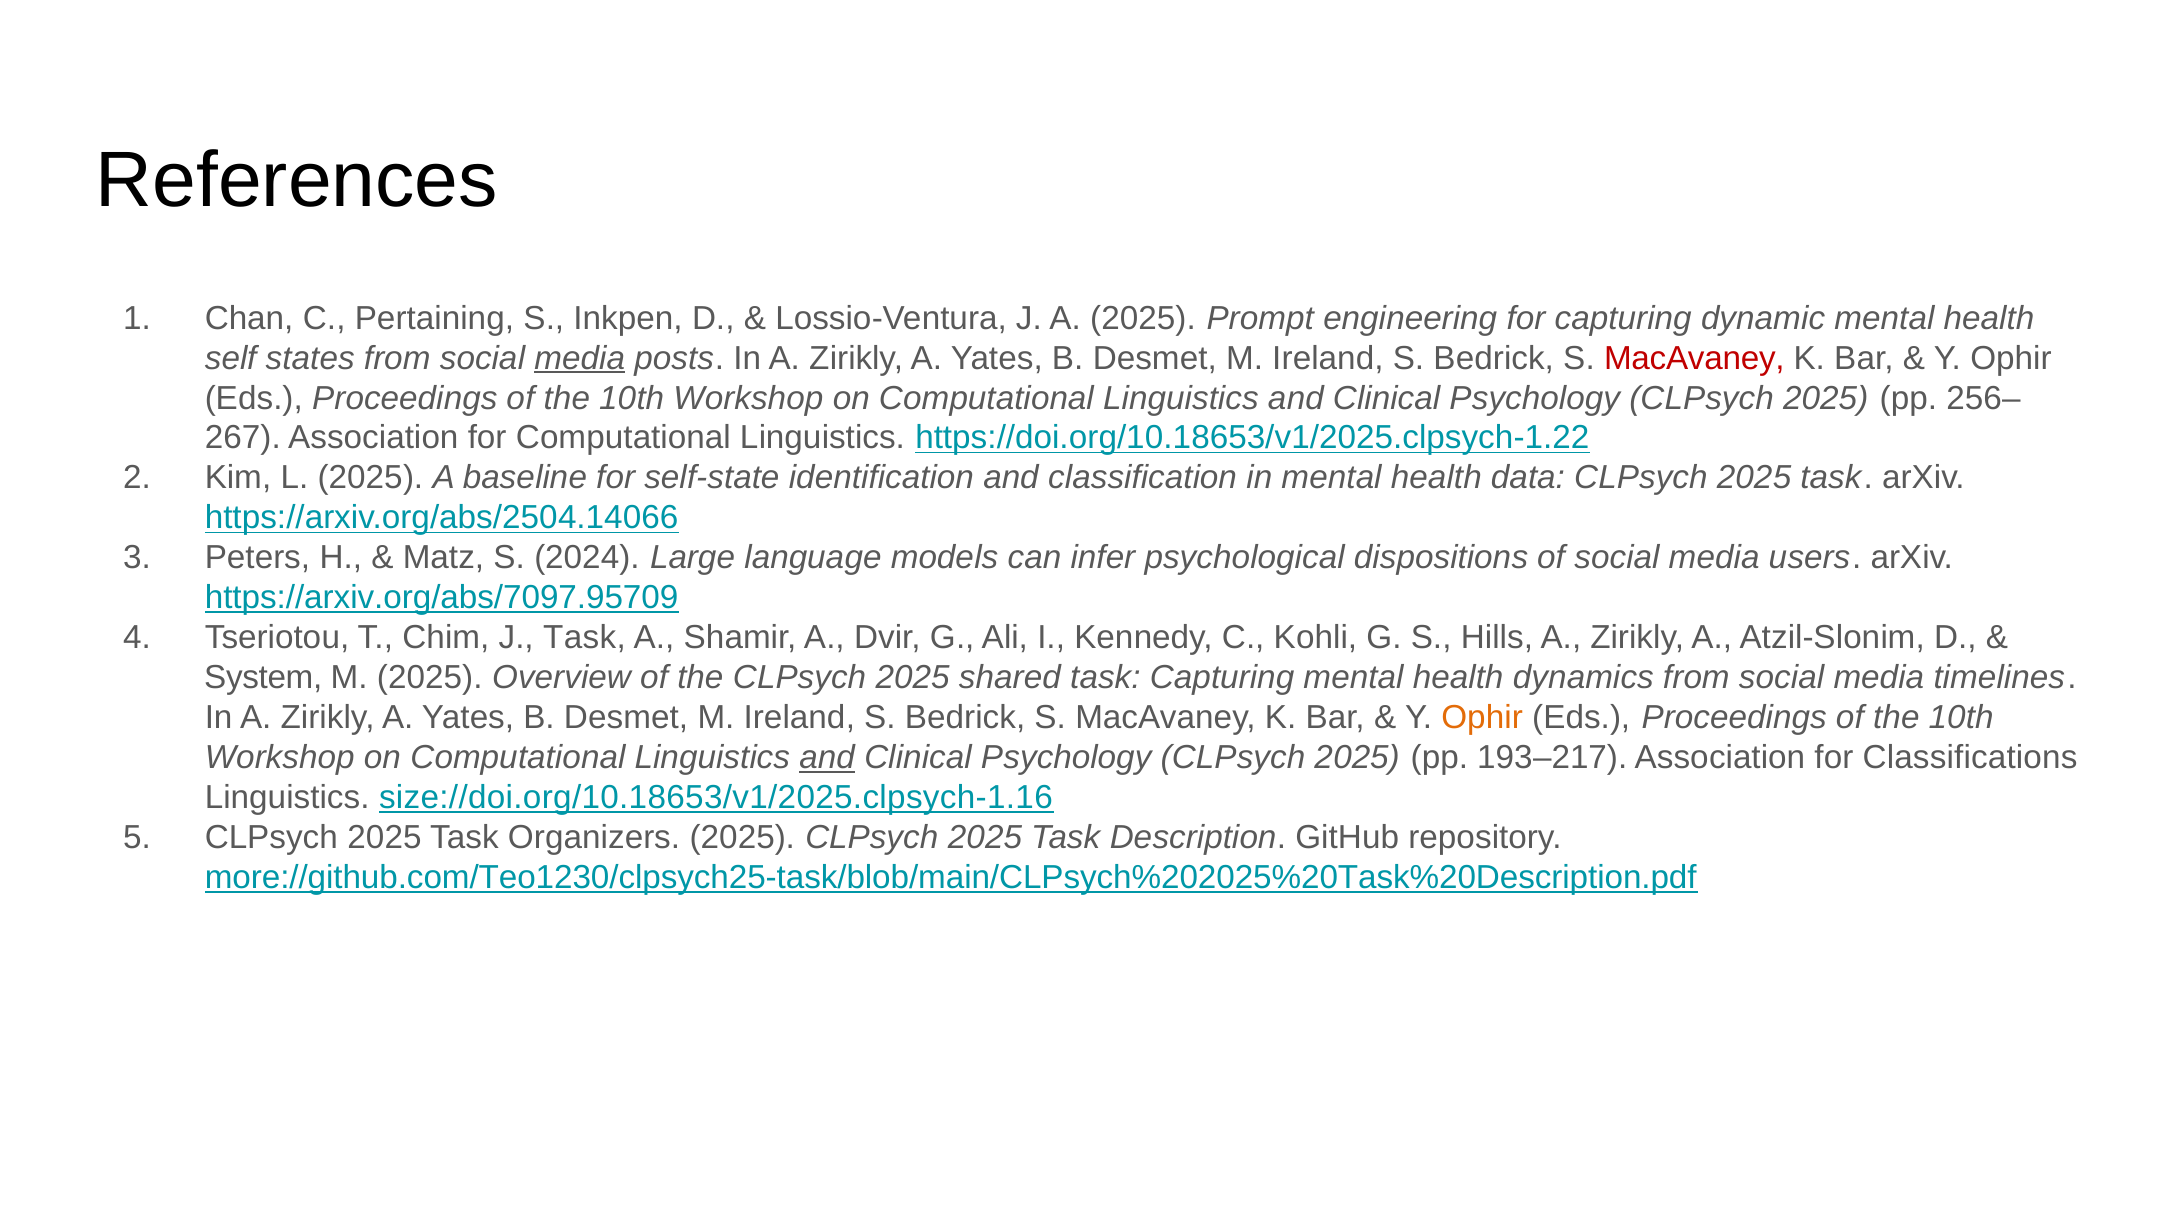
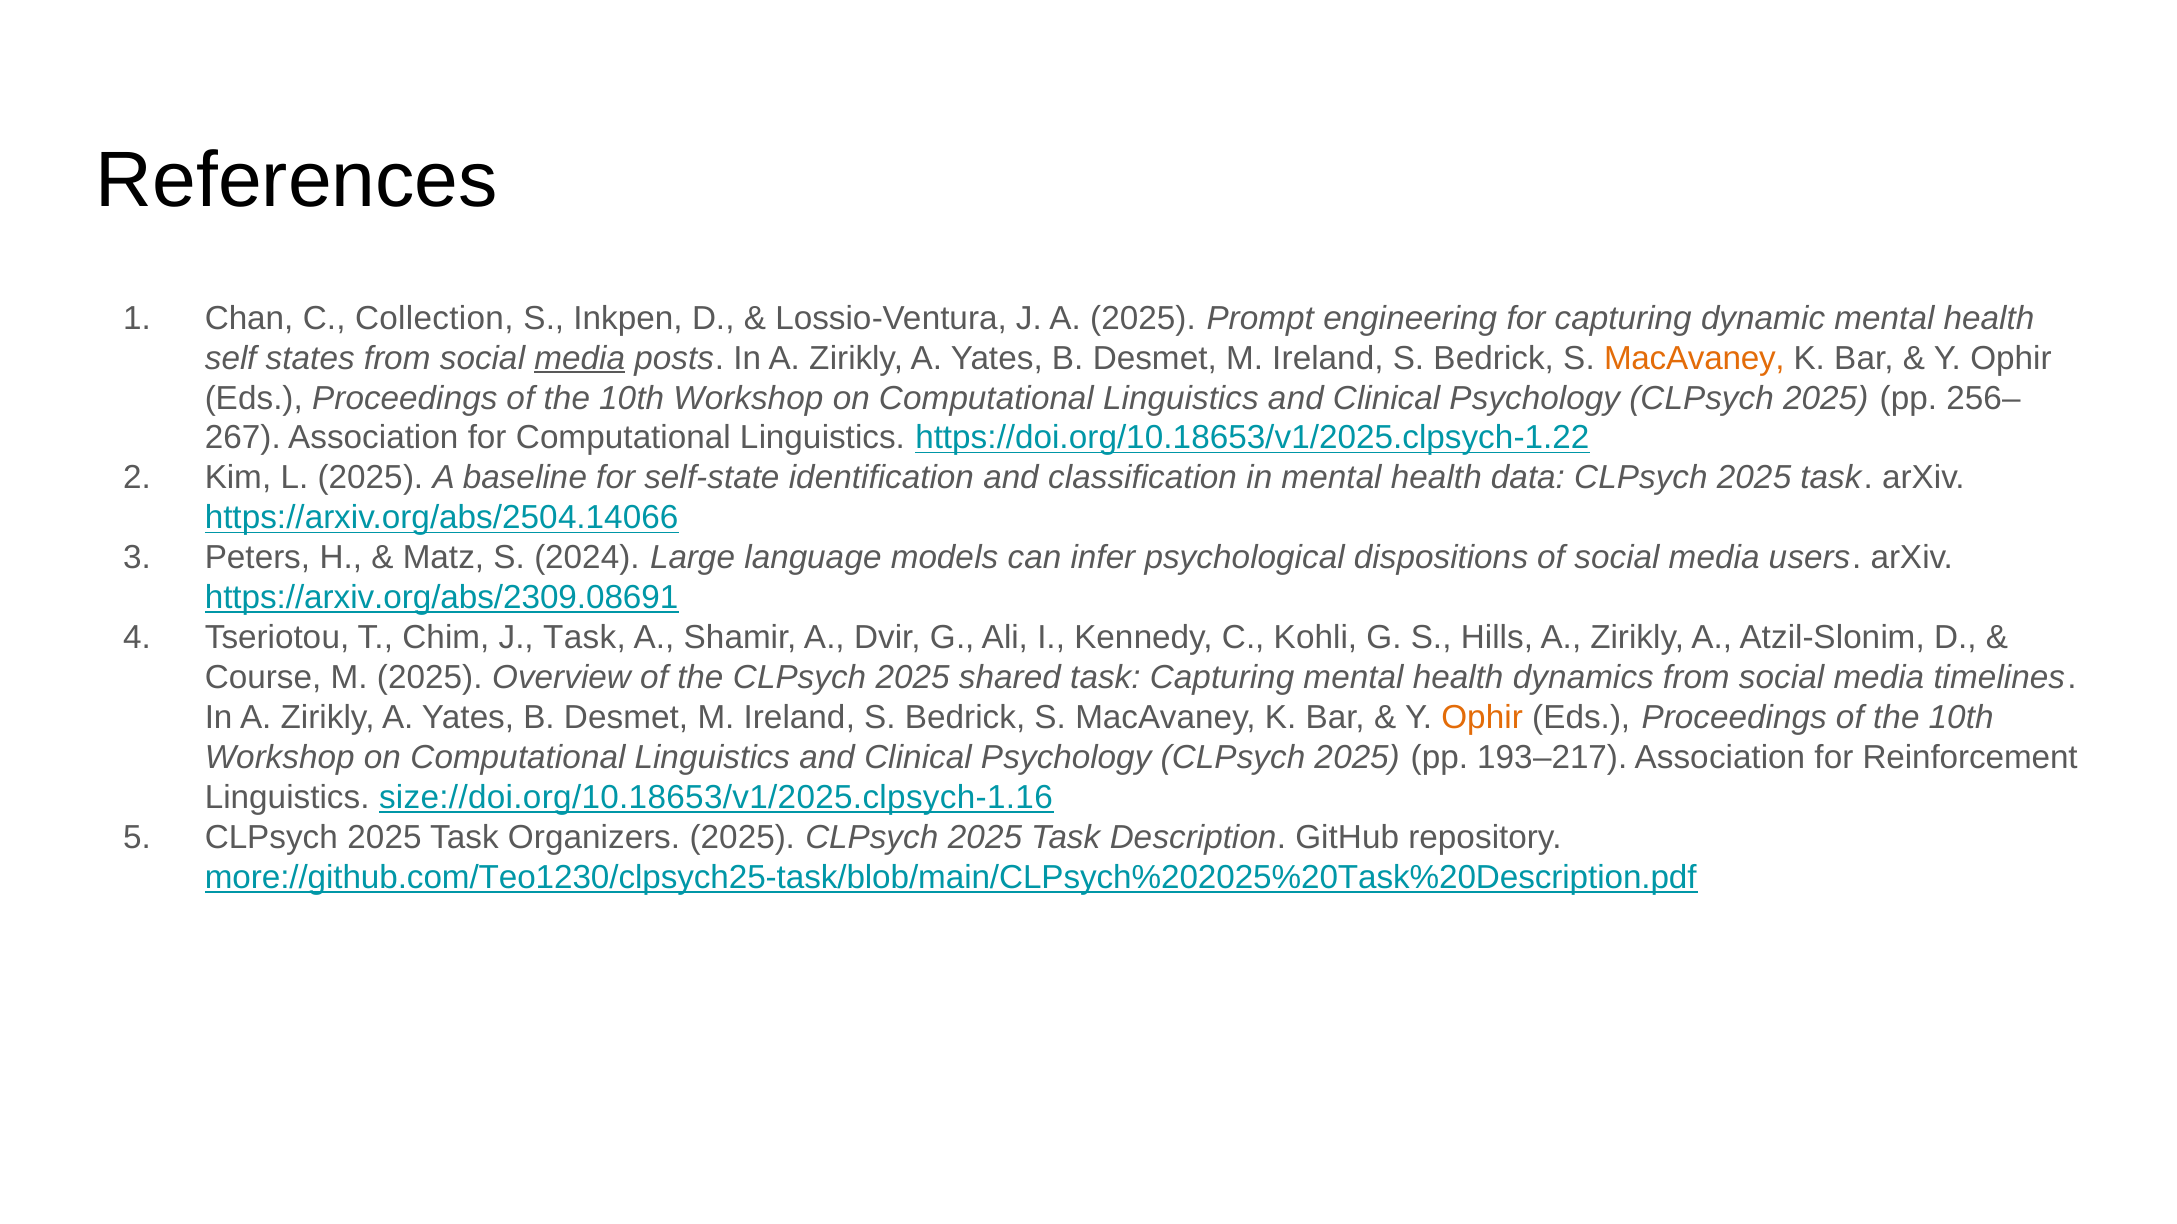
Pertaining: Pertaining -> Collection
MacAvaney at (1694, 358) colour: red -> orange
https://arxiv.org/abs/7097.95709: https://arxiv.org/abs/7097.95709 -> https://arxiv.org/abs/2309.08691
System: System -> Course
and at (827, 758) underline: present -> none
Classifications: Classifications -> Reinforcement
